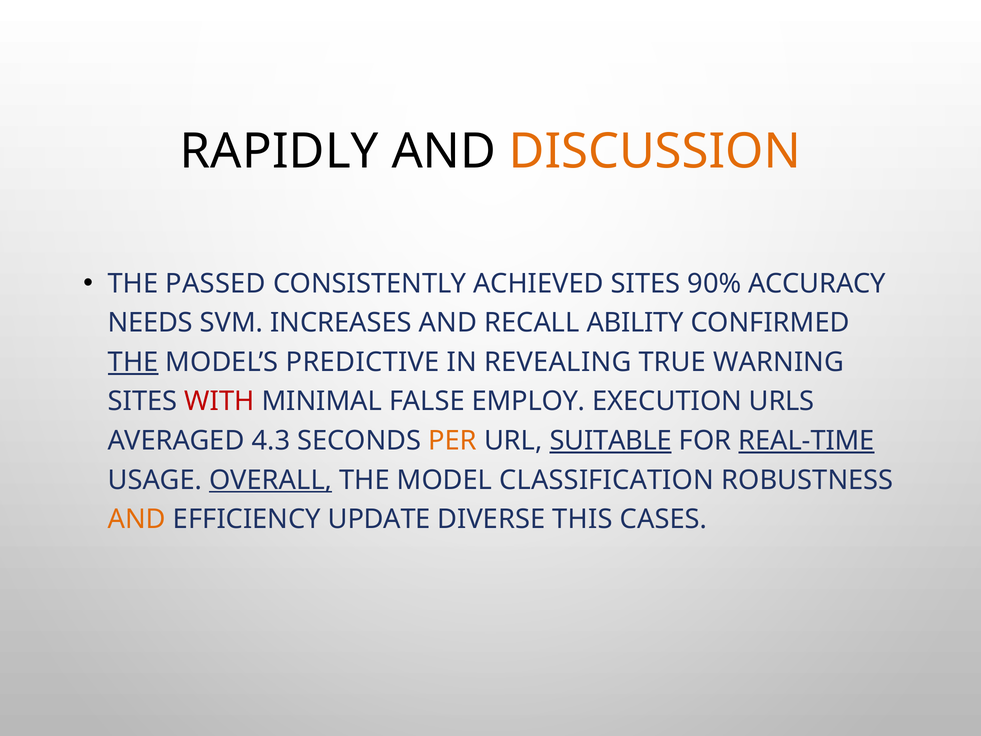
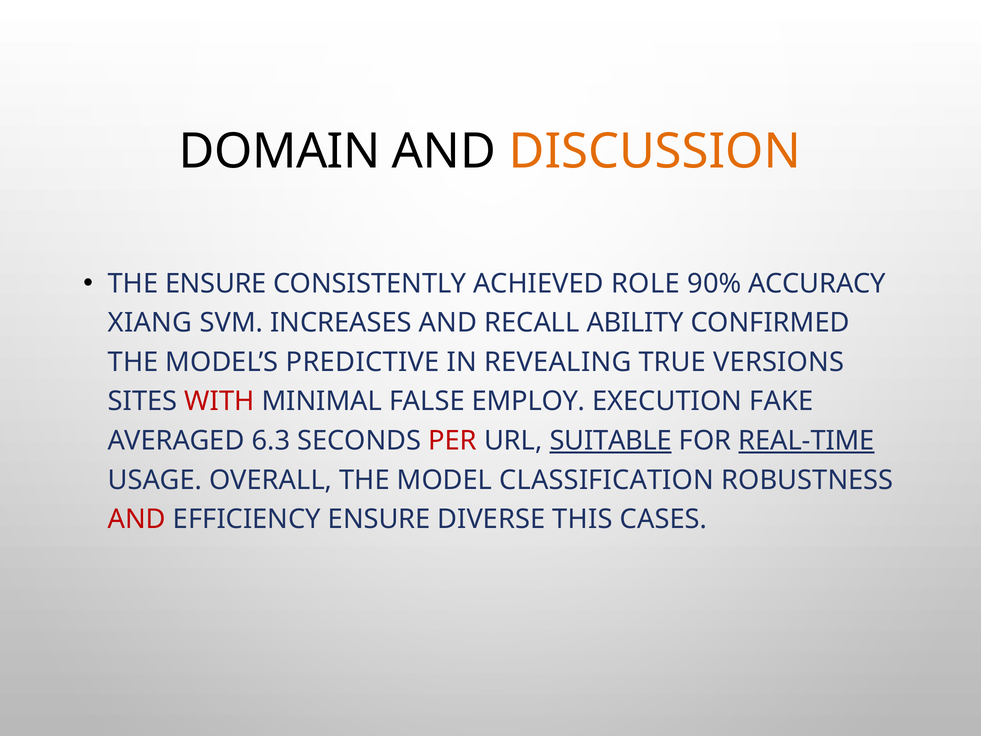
RAPIDLY: RAPIDLY -> DOMAIN
THE PASSED: PASSED -> ENSURE
ACHIEVED SITES: SITES -> ROLE
NEEDS: NEEDS -> XIANG
THE at (133, 362) underline: present -> none
WARNING: WARNING -> VERSIONS
URLS: URLS -> FAKE
4.3: 4.3 -> 6.3
PER colour: orange -> red
OVERALL underline: present -> none
AND at (137, 519) colour: orange -> red
EFFICIENCY UPDATE: UPDATE -> ENSURE
